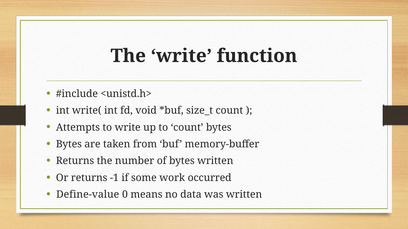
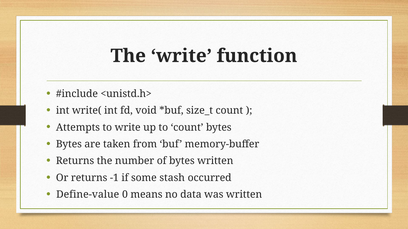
work: work -> stash
